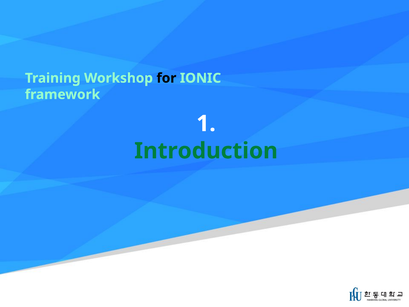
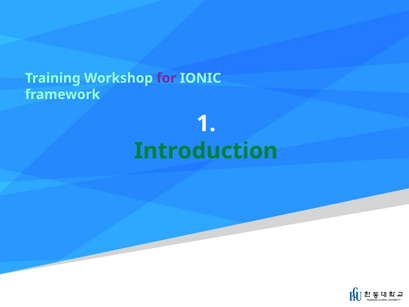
for colour: black -> purple
